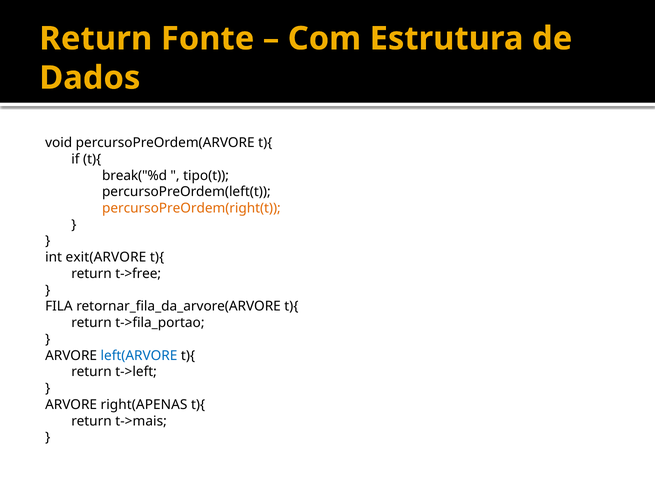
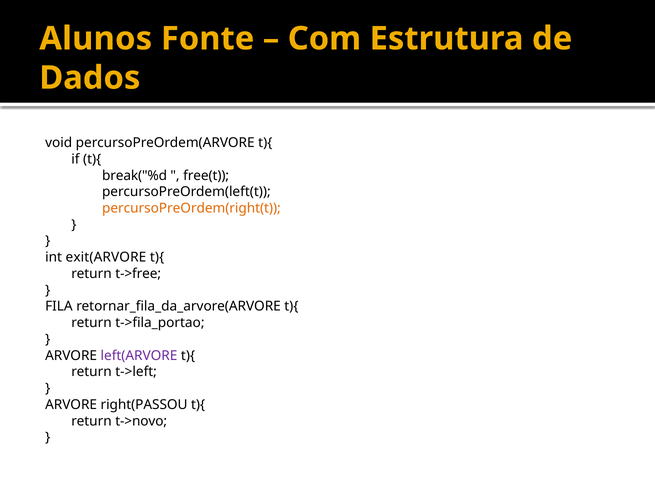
Return at (96, 39): Return -> Alunos
tipo(t: tipo(t -> free(t
left(ARVORE colour: blue -> purple
right(APENAS: right(APENAS -> right(PASSOU
t->mais: t->mais -> t->novo
